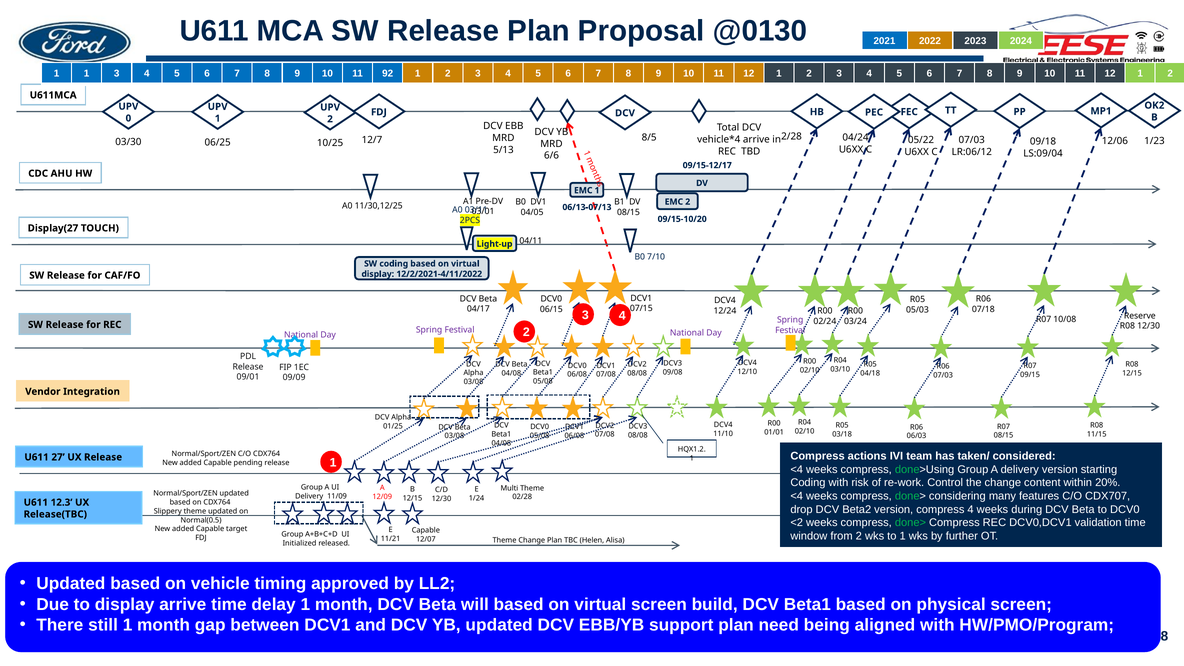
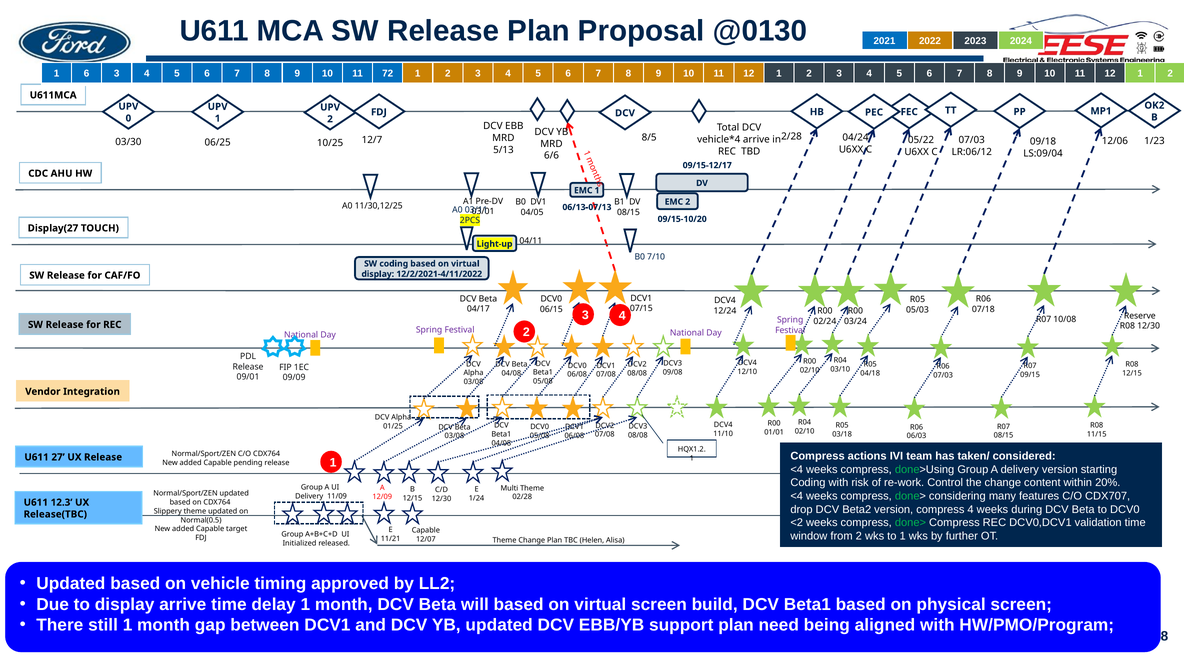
1 1: 1 -> 6
92: 92 -> 72
